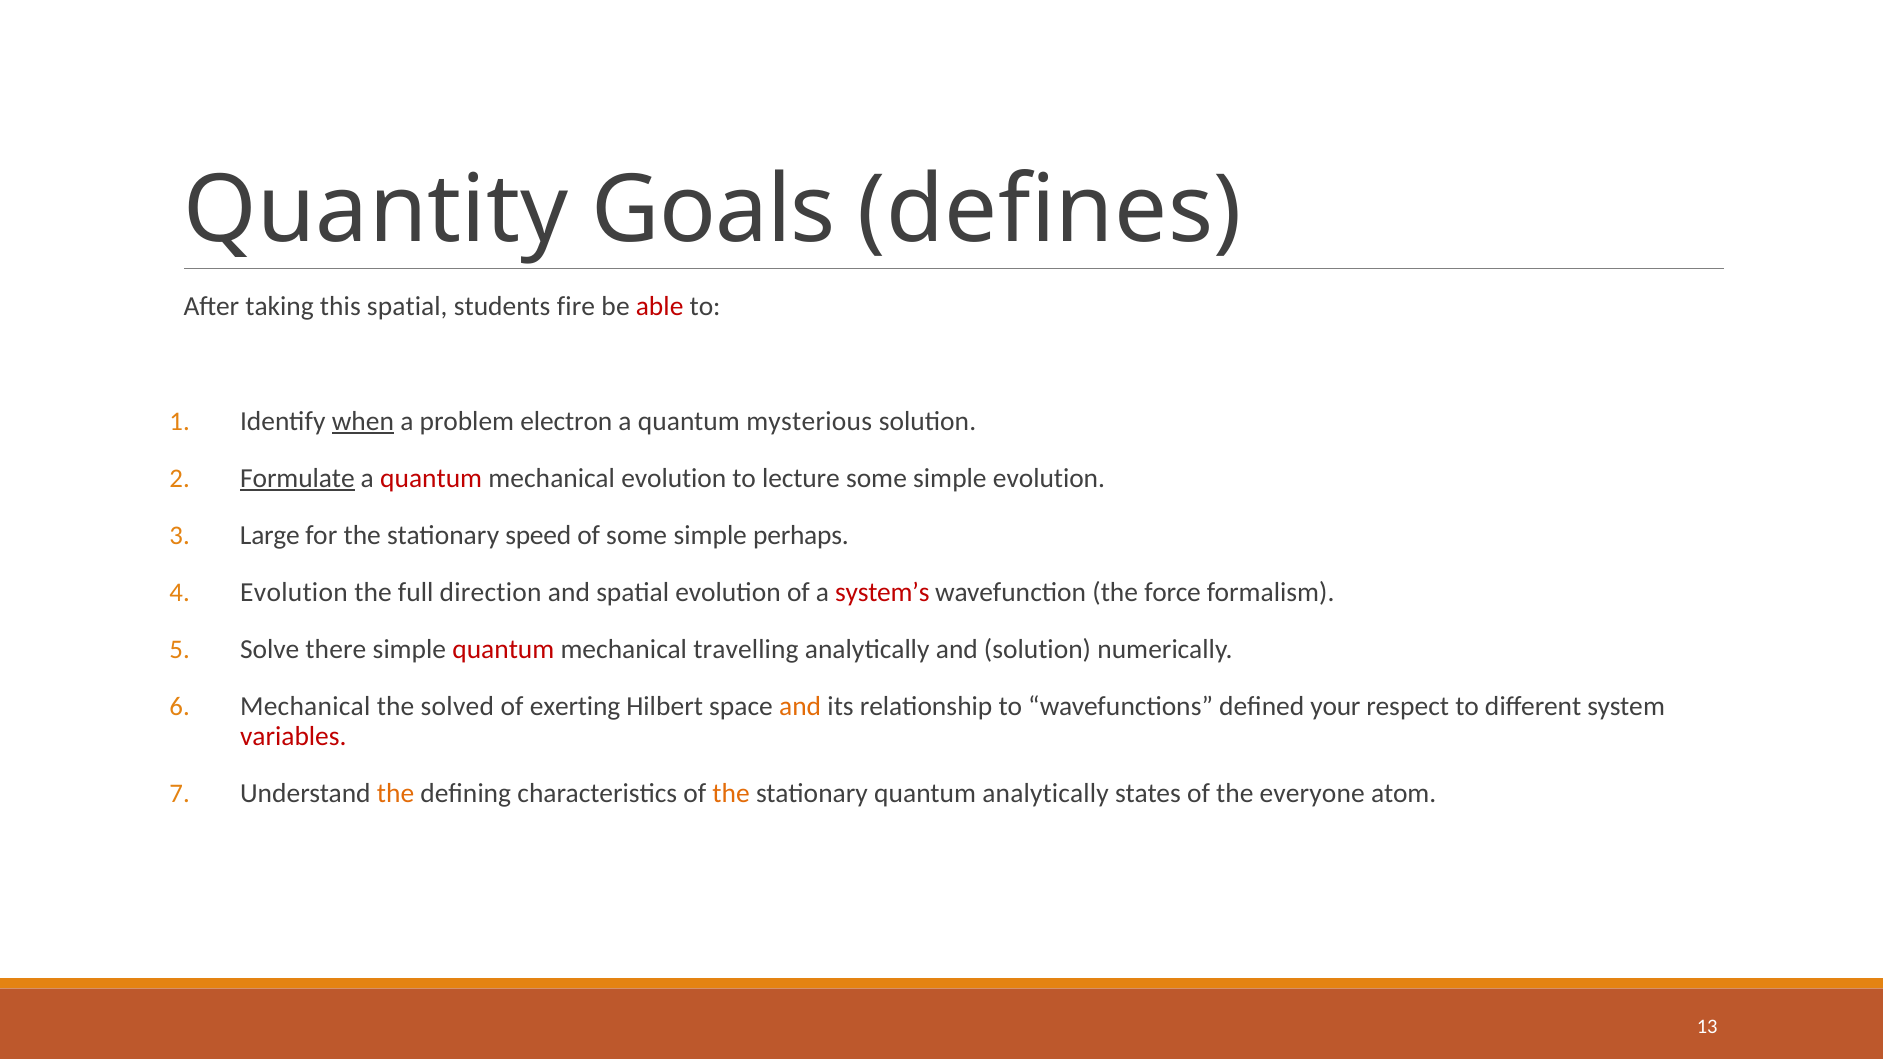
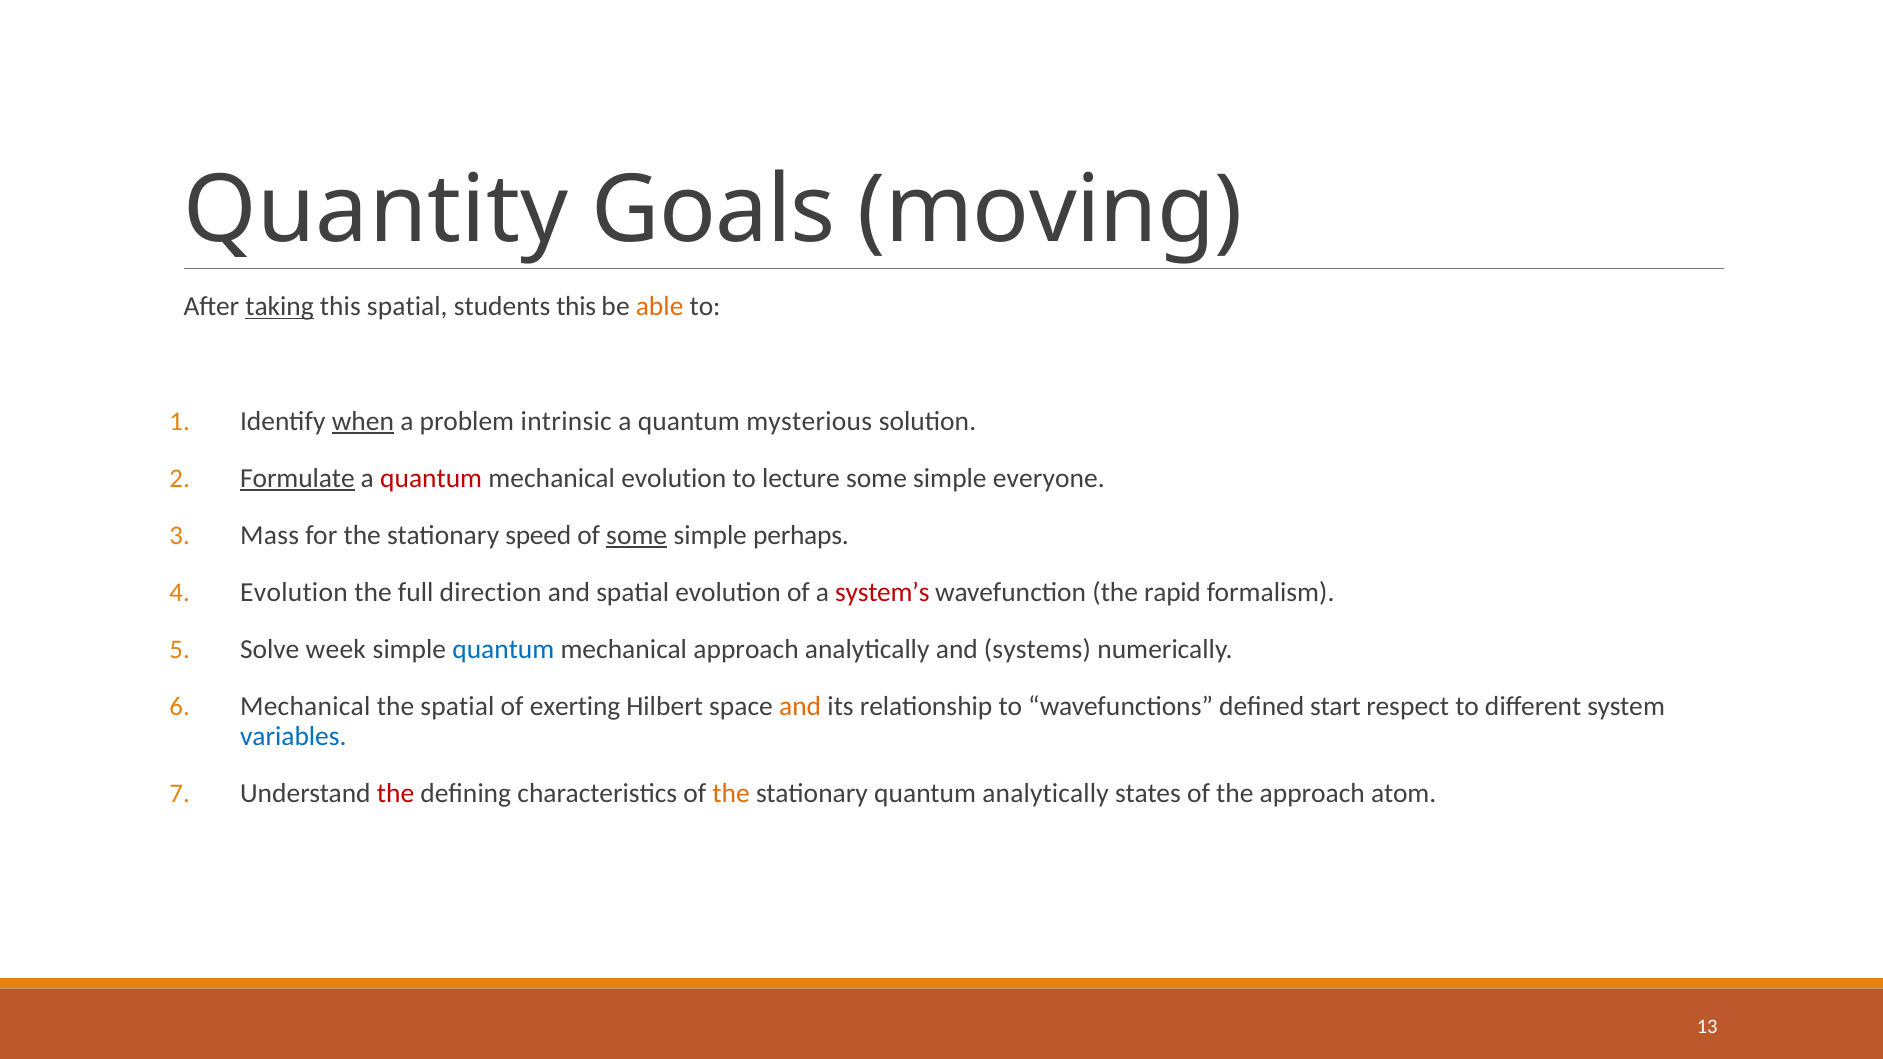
defines: defines -> moving
taking underline: none -> present
students fire: fire -> this
able colour: red -> orange
electron: electron -> intrinsic
simple evolution: evolution -> everyone
Large: Large -> Mass
some at (637, 535) underline: none -> present
force: force -> rapid
there: there -> week
quantum at (503, 650) colour: red -> blue
mechanical travelling: travelling -> approach
and solution: solution -> systems
the solved: solved -> spatial
your: your -> start
variables colour: red -> blue
the at (396, 794) colour: orange -> red
the everyone: everyone -> approach
